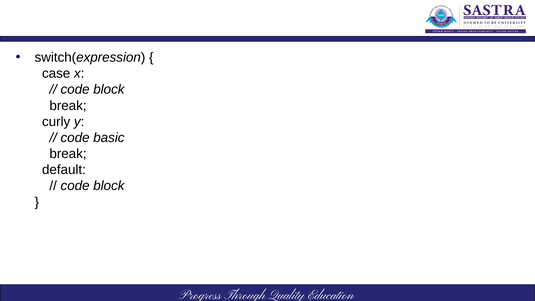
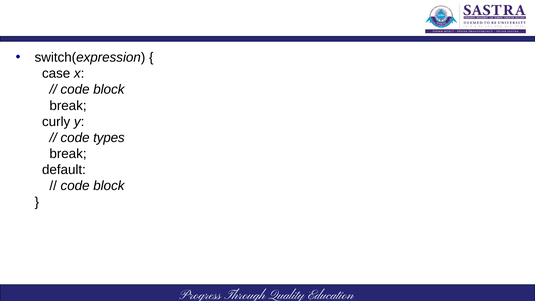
basic: basic -> types
